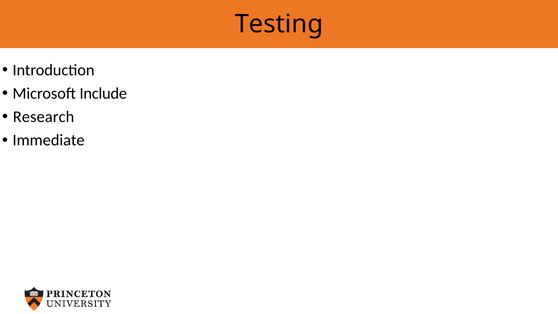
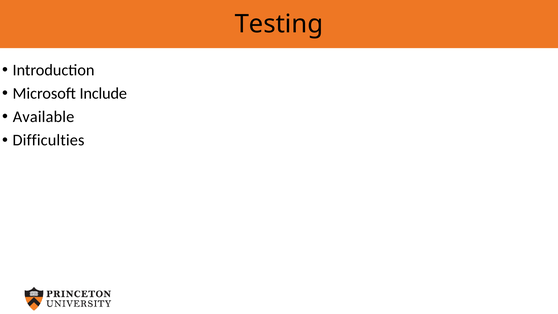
Research: Research -> Available
Immediate: Immediate -> Difficulties
